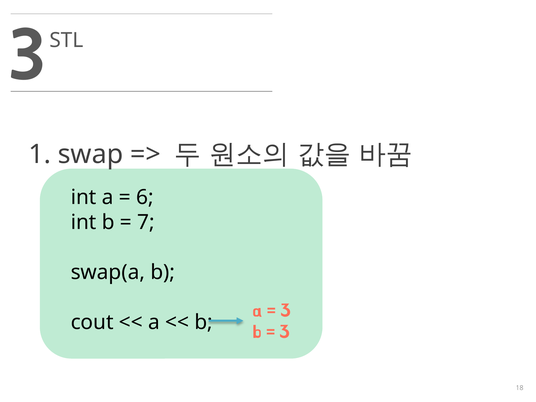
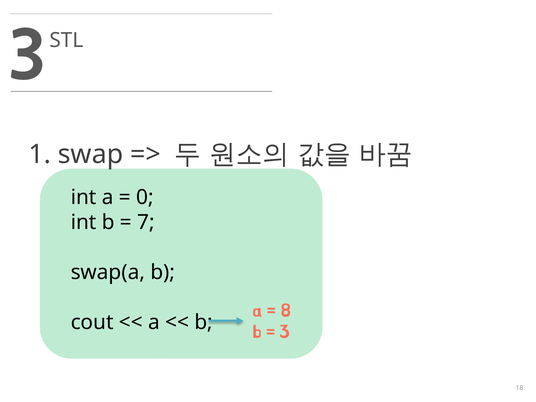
6: 6 -> 0
3 at (286, 310): 3 -> 8
